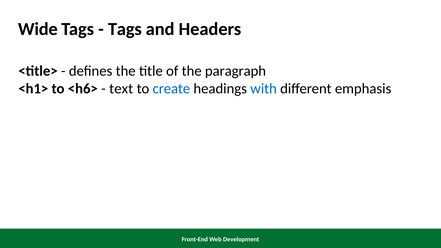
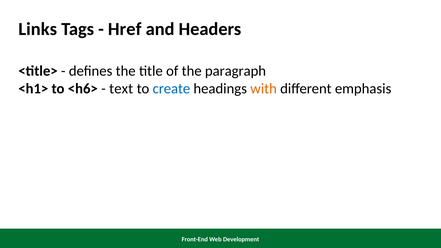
Wide: Wide -> Links
Tags at (125, 29): Tags -> Href
with colour: blue -> orange
